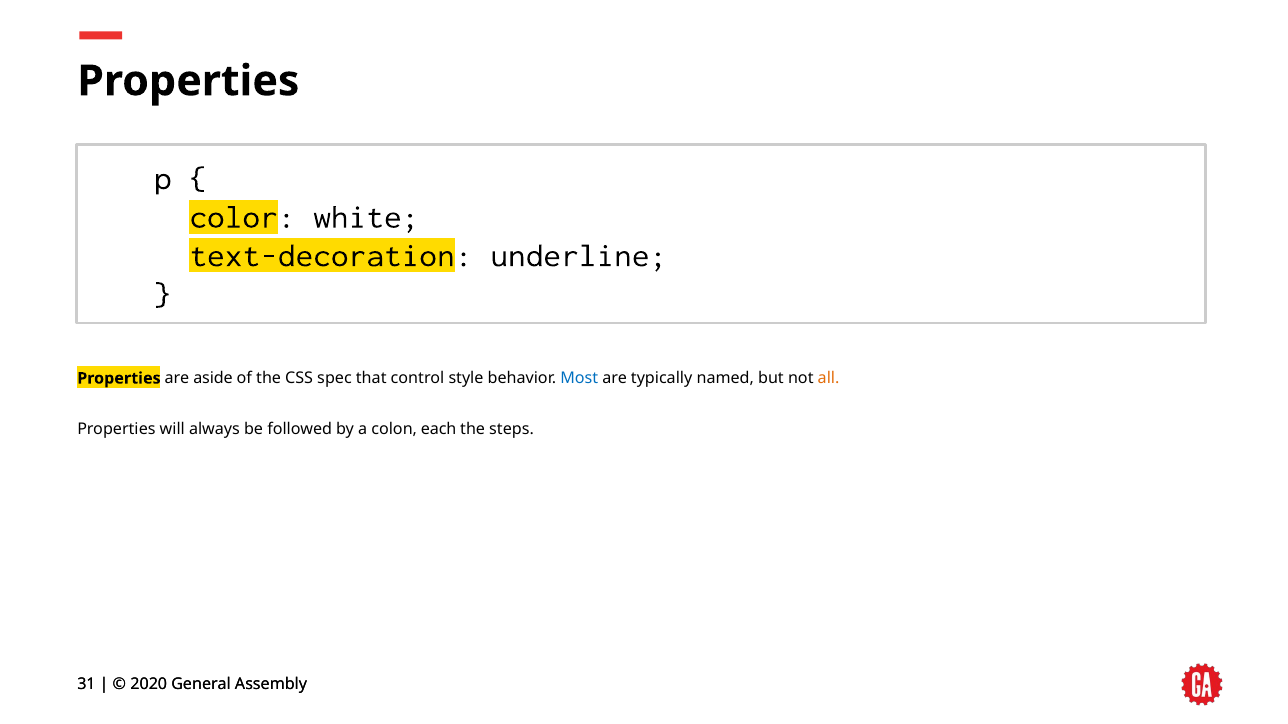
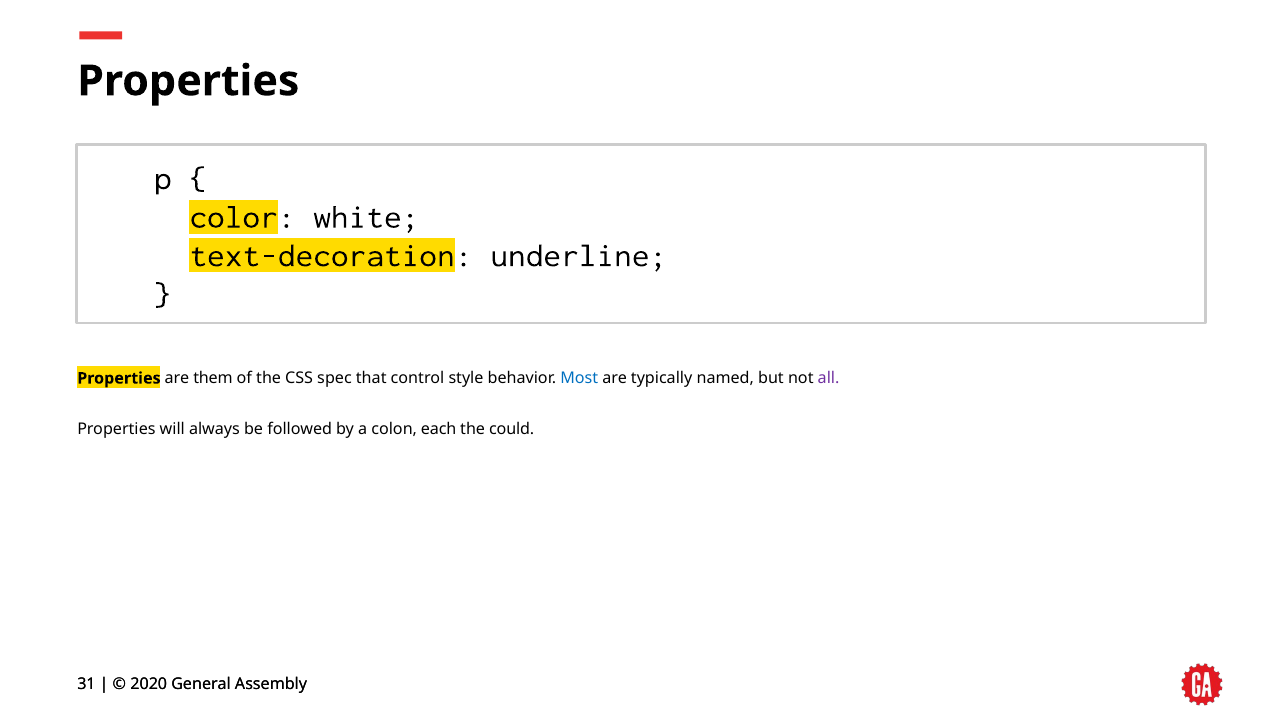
aside: aside -> them
all colour: orange -> purple
steps: steps -> could
